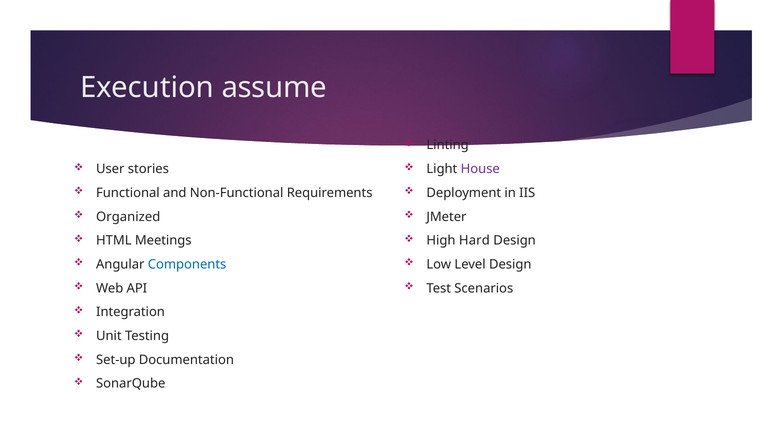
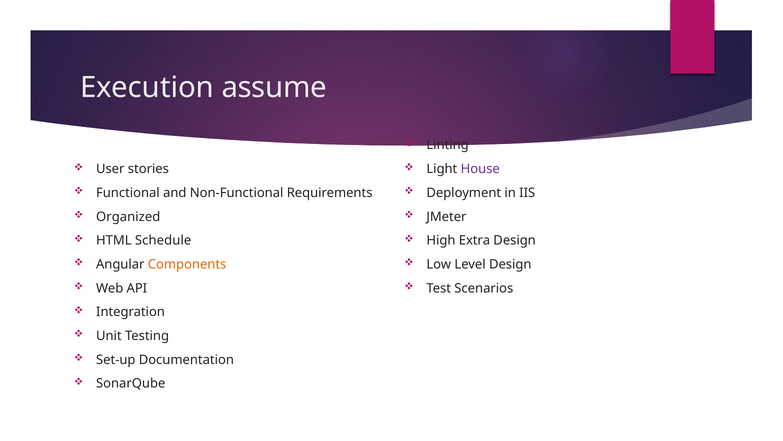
Meetings: Meetings -> Schedule
Hard: Hard -> Extra
Components colour: blue -> orange
